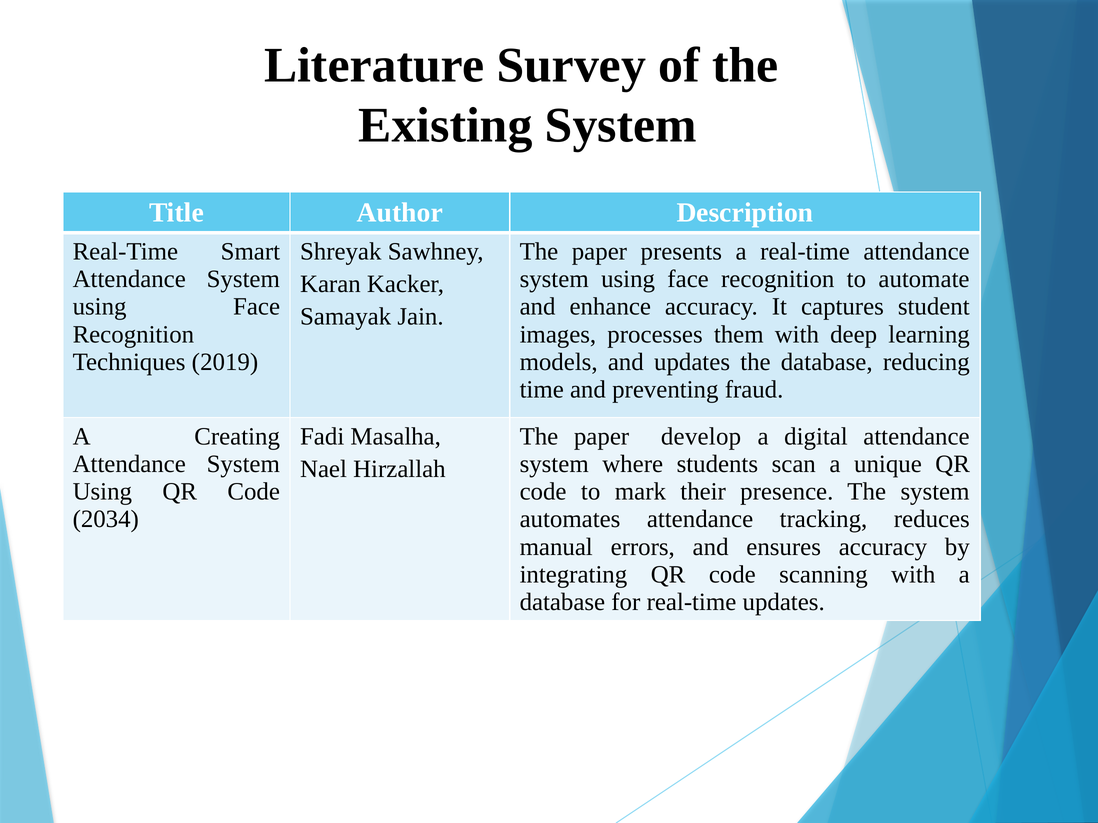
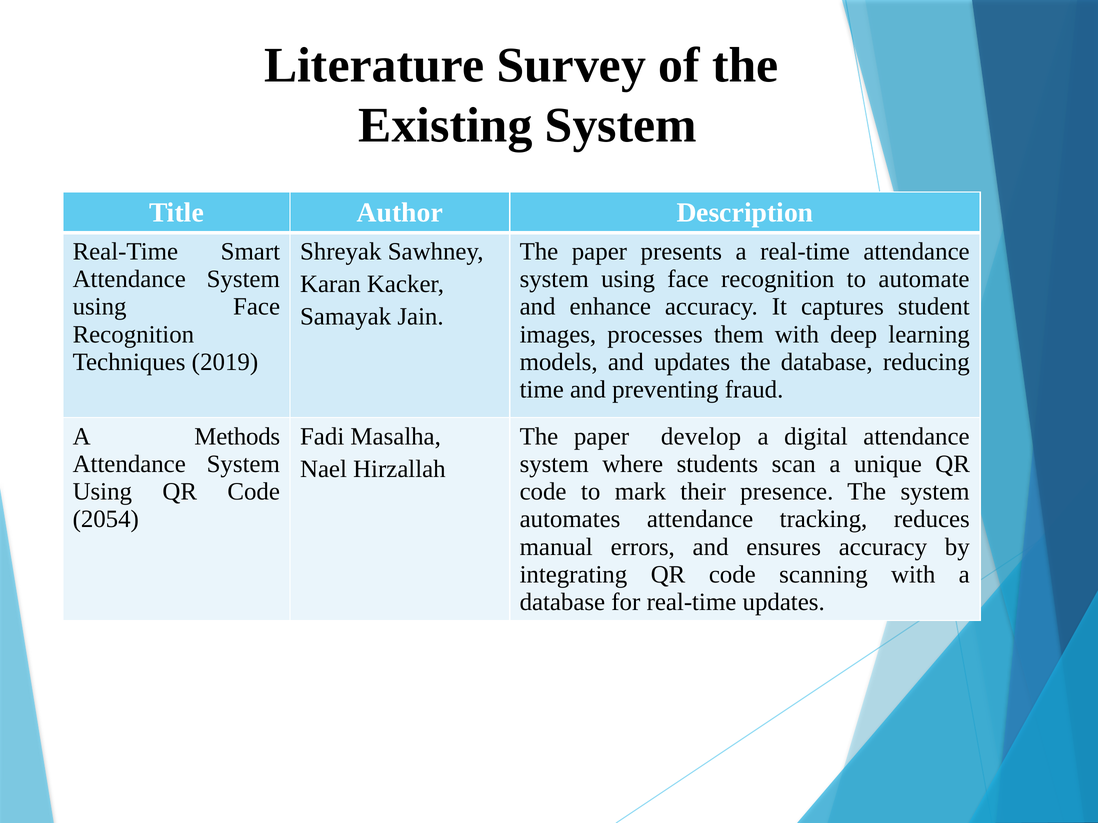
Creating: Creating -> Methods
2034: 2034 -> 2054
